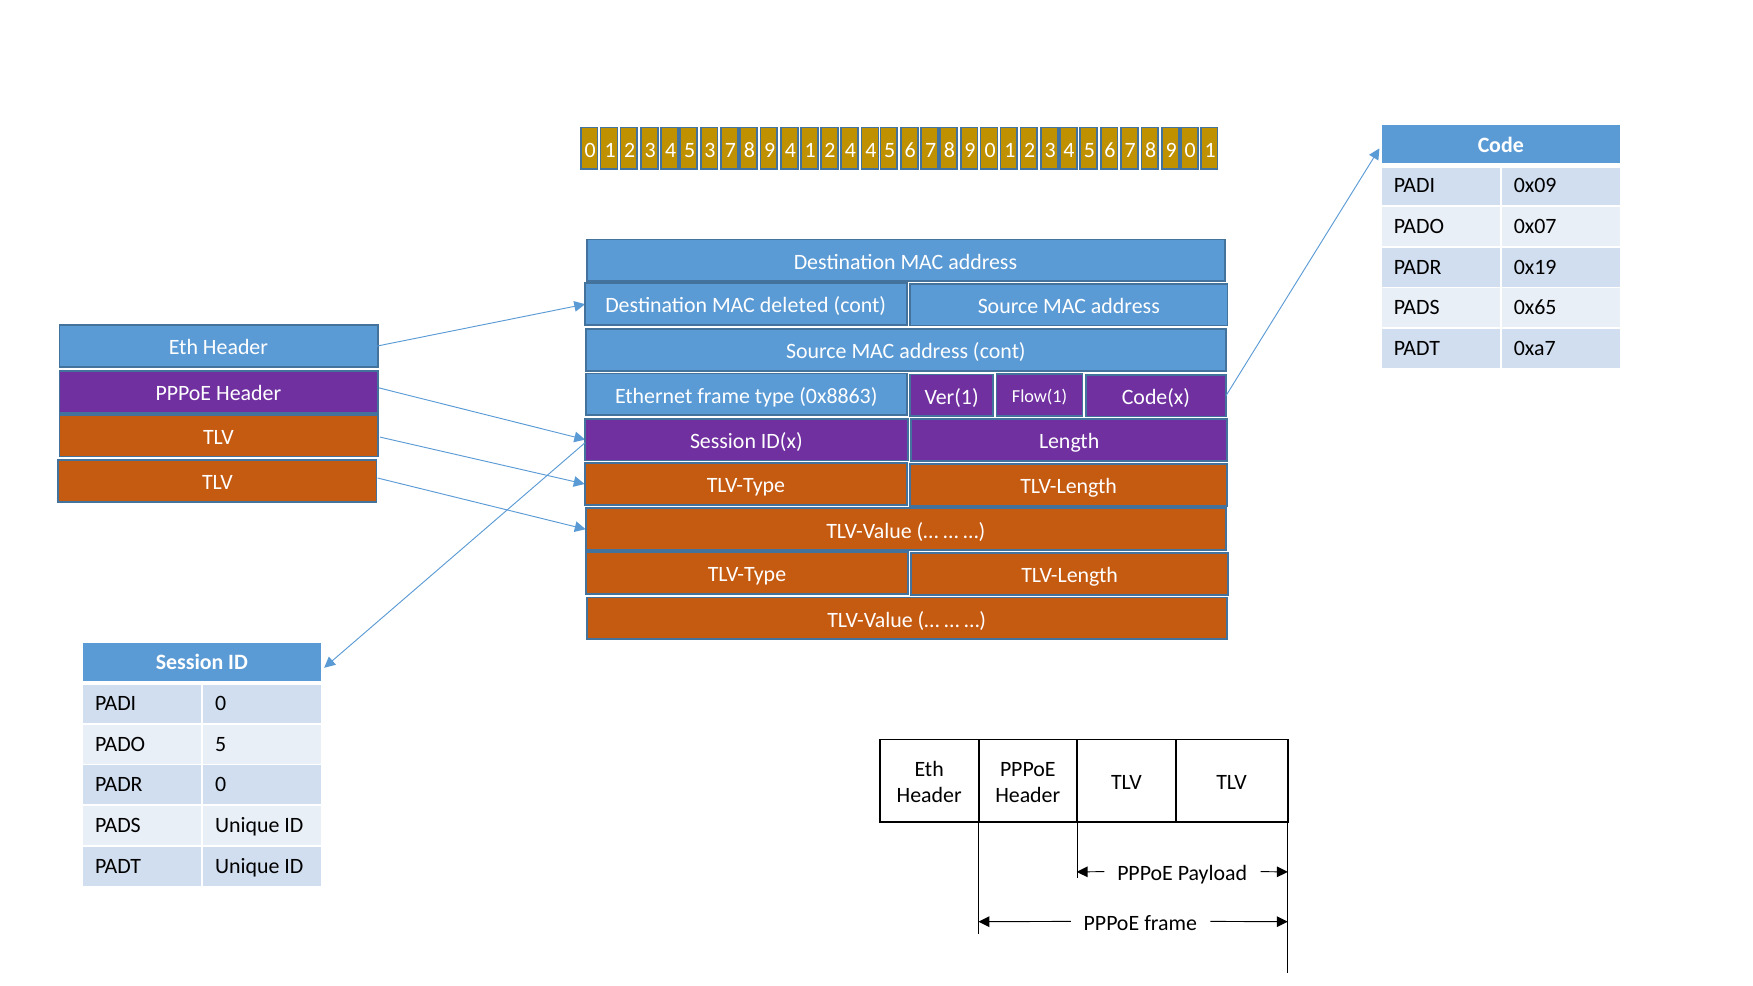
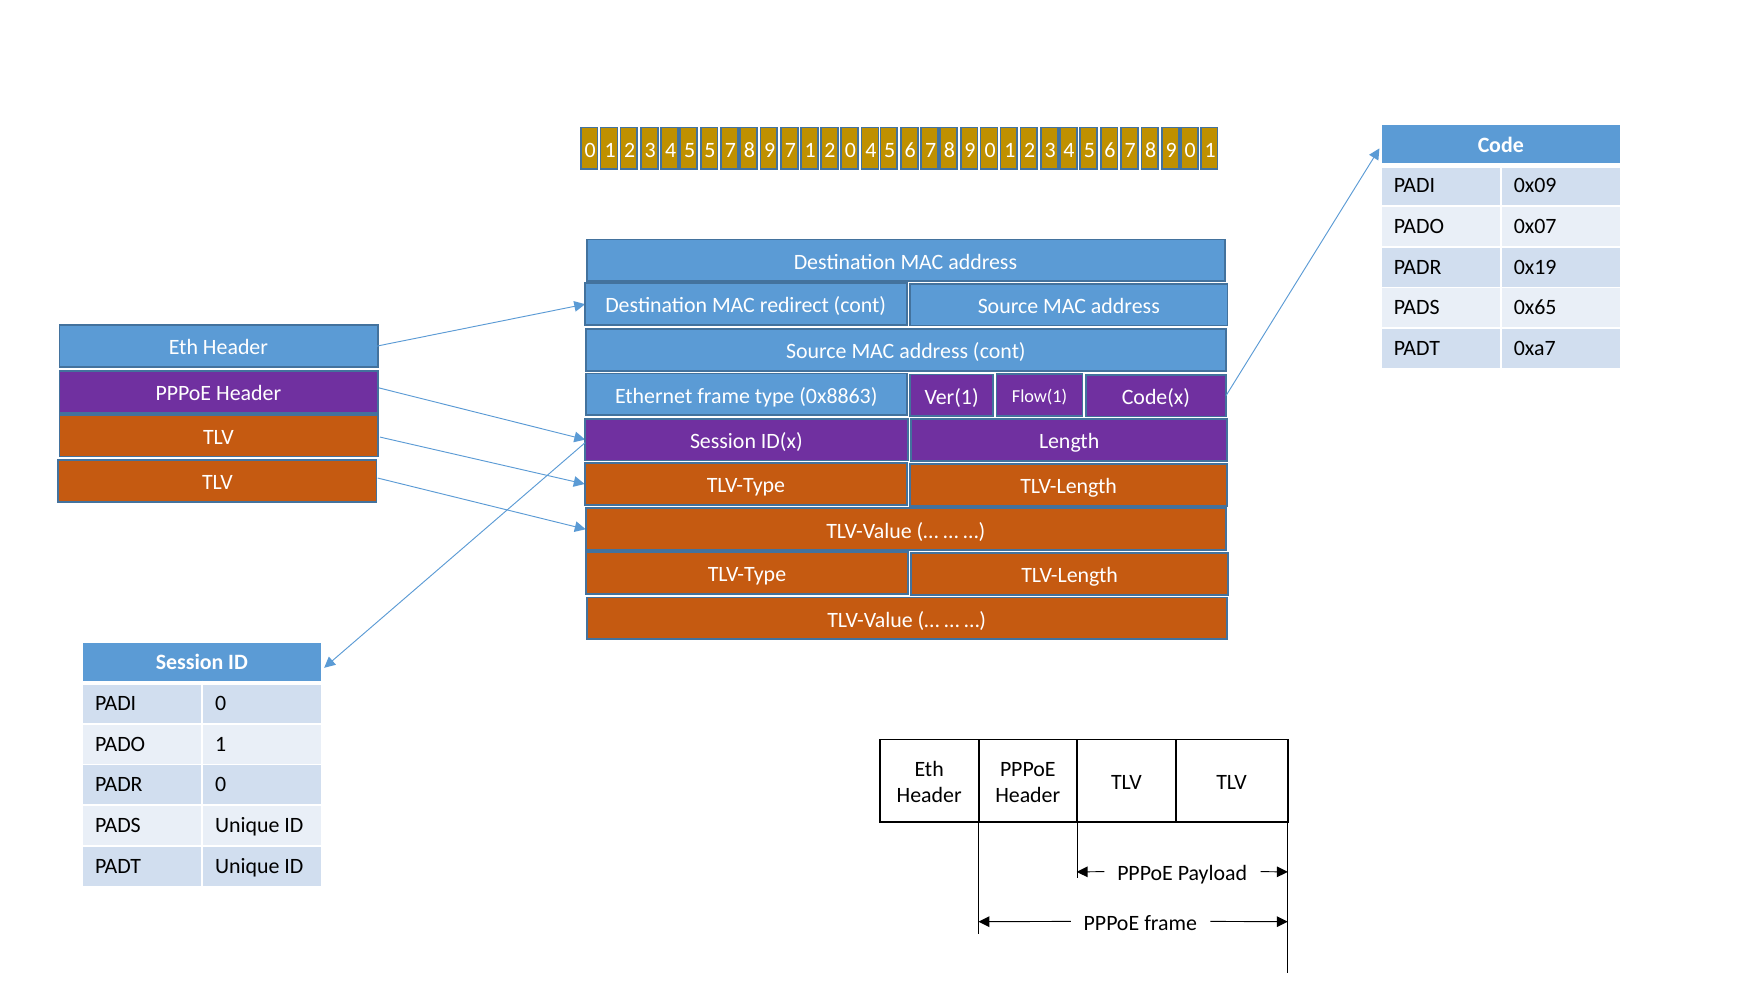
5 3: 3 -> 5
9 4: 4 -> 7
2 4: 4 -> 0
deleted: deleted -> redirect
PADO 5: 5 -> 1
